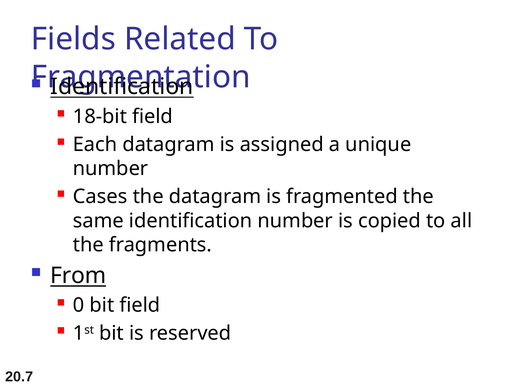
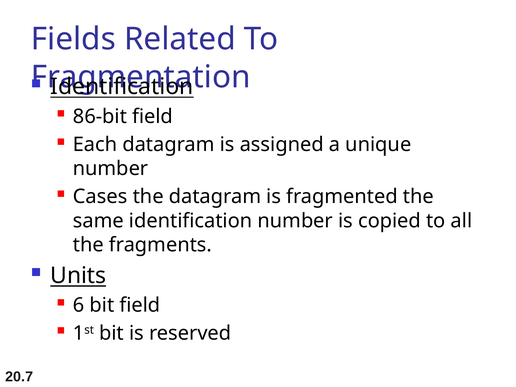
18-bit: 18-bit -> 86-bit
From: From -> Units
0: 0 -> 6
